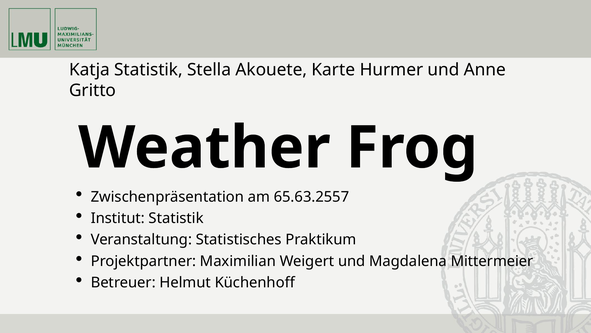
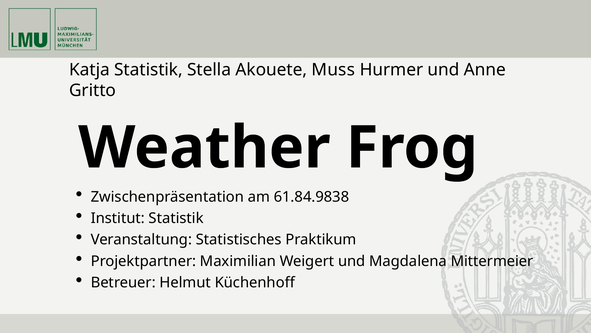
Karte: Karte -> Muss
65.63.2557: 65.63.2557 -> 61.84.9838
